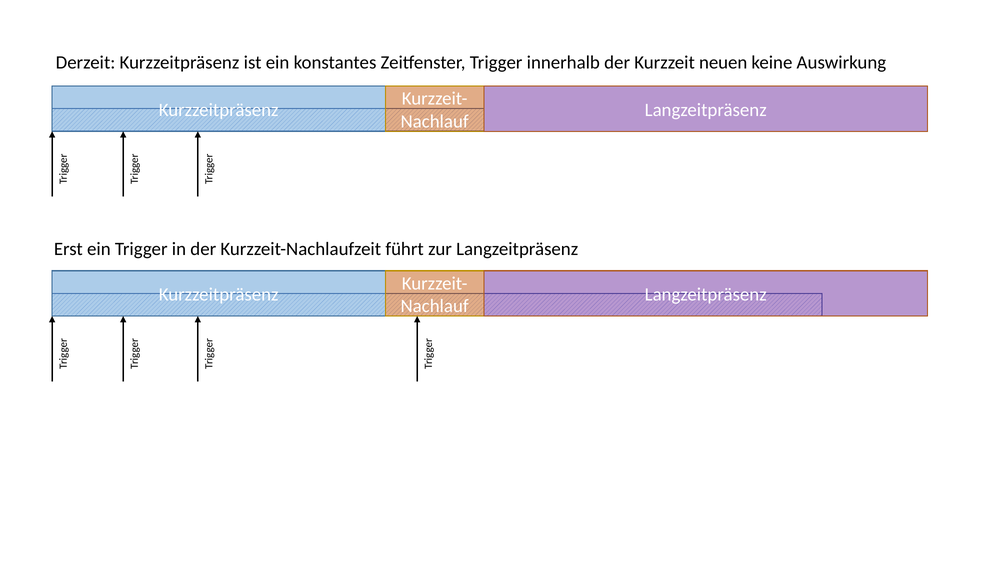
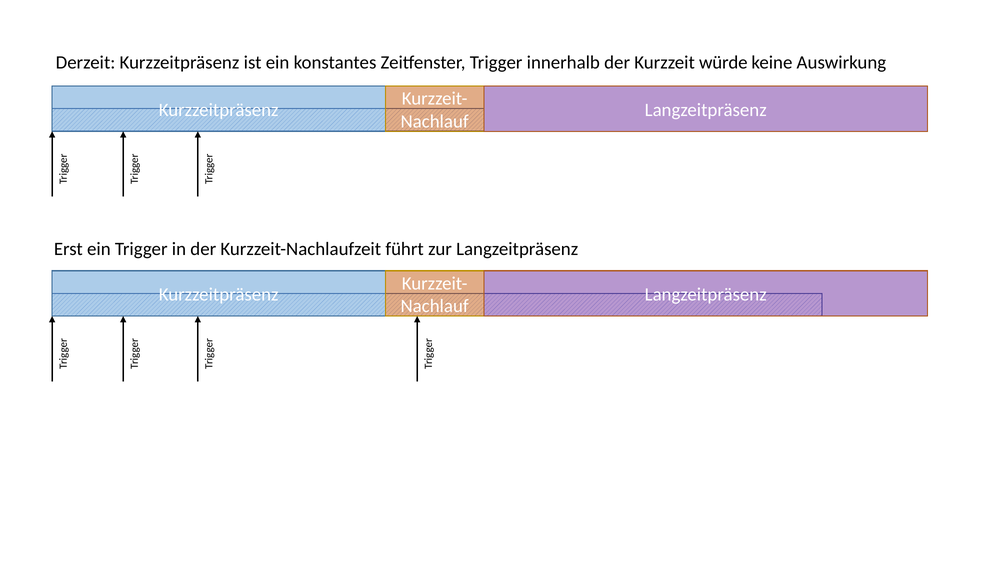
neuen: neuen -> würde
